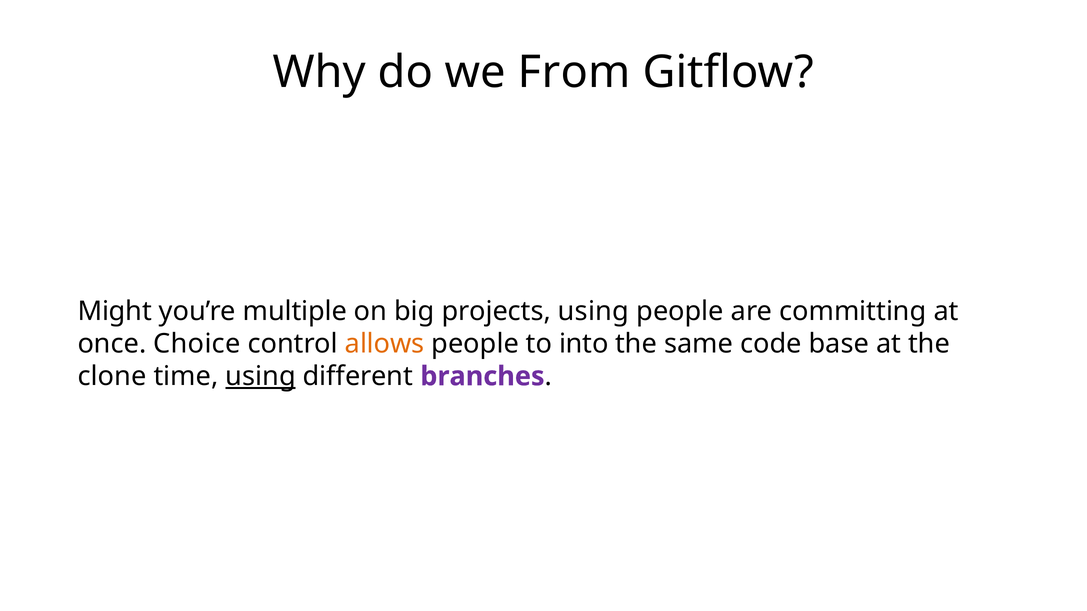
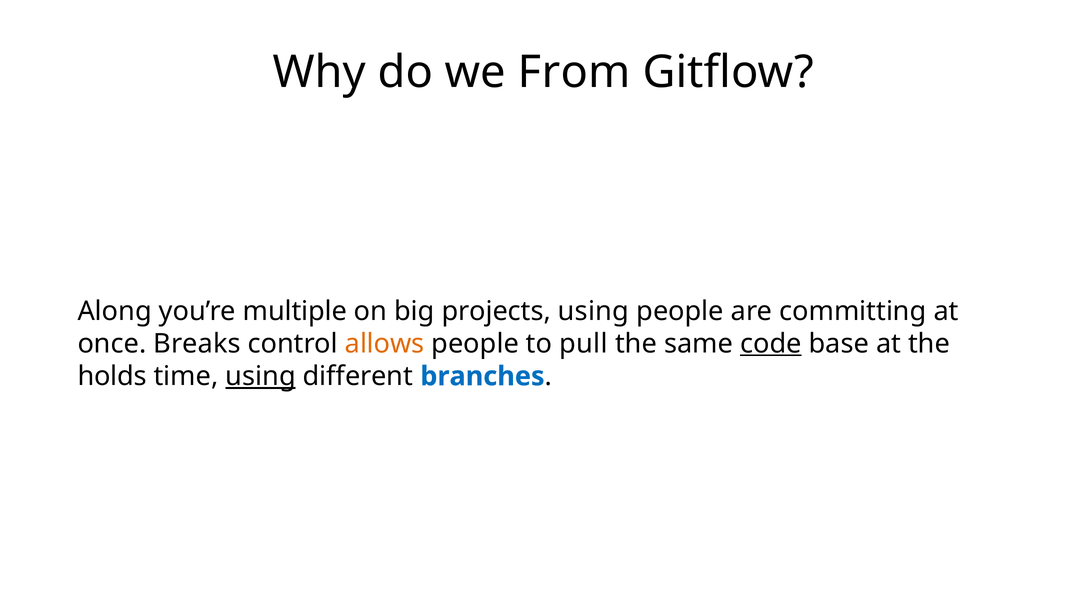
Might: Might -> Along
Choice: Choice -> Breaks
into: into -> pull
code underline: none -> present
clone: clone -> holds
branches colour: purple -> blue
